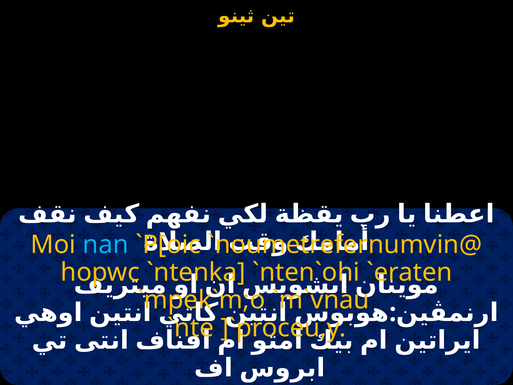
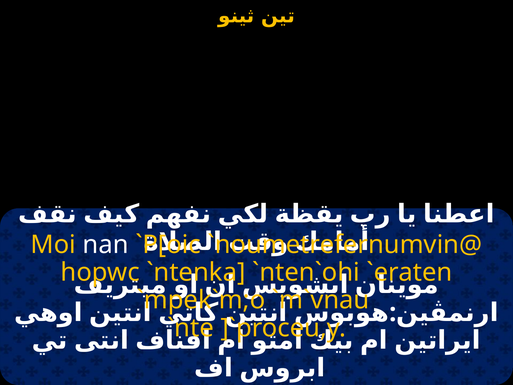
nan colour: light blue -> white
